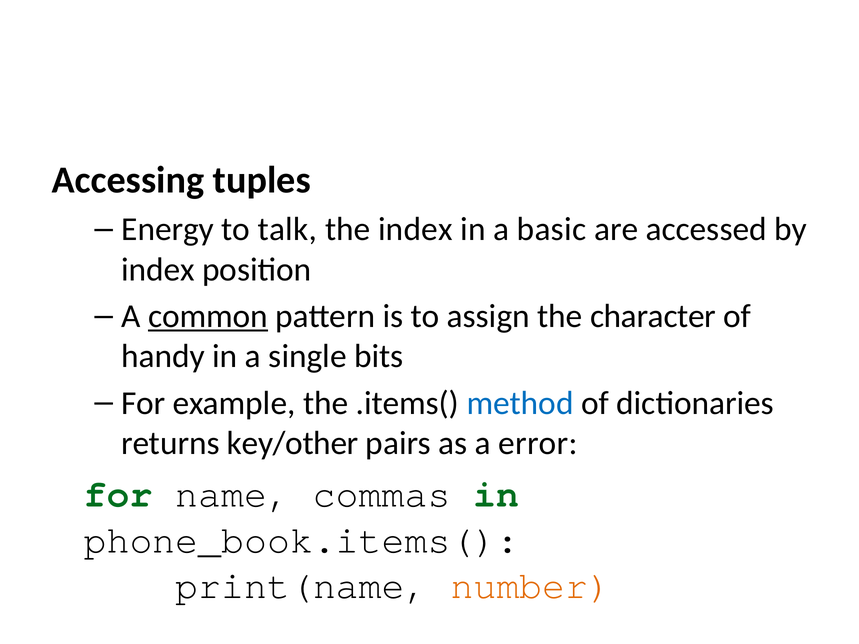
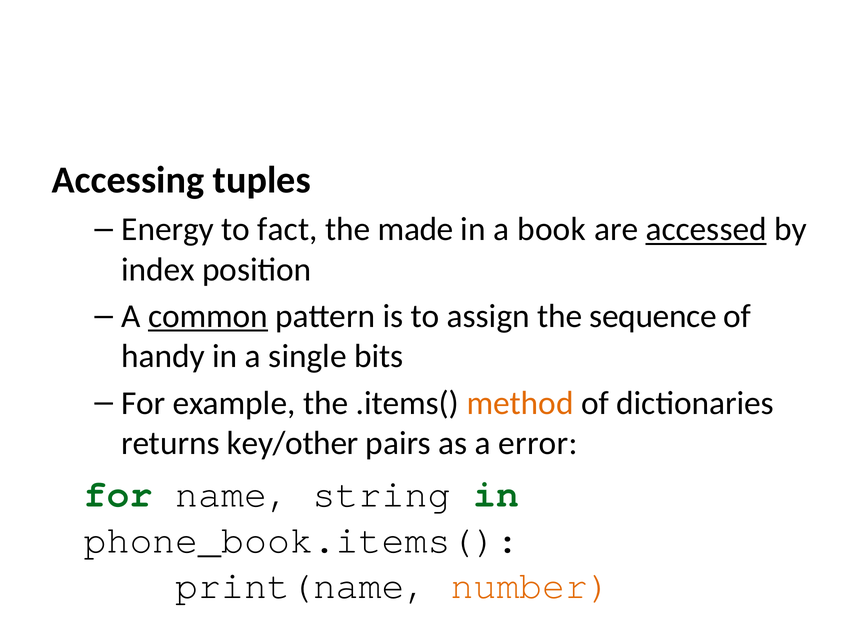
talk: talk -> fact
the index: index -> made
basic: basic -> book
accessed underline: none -> present
character: character -> sequence
method colour: blue -> orange
commas: commas -> string
